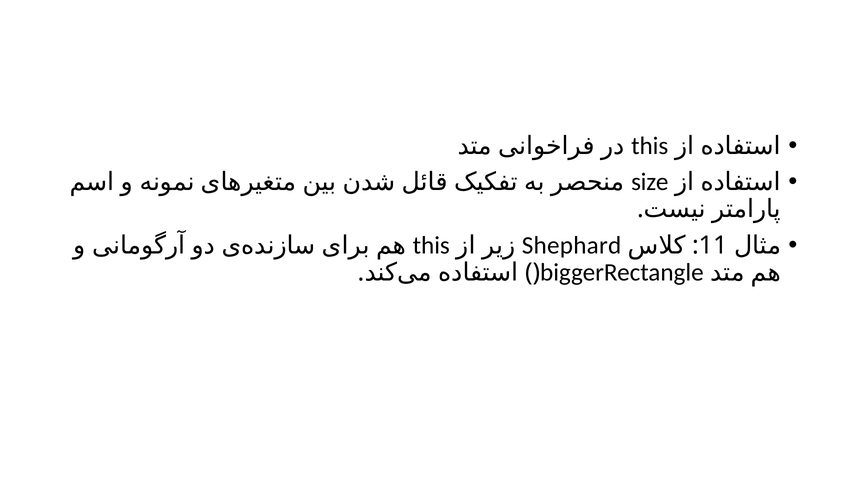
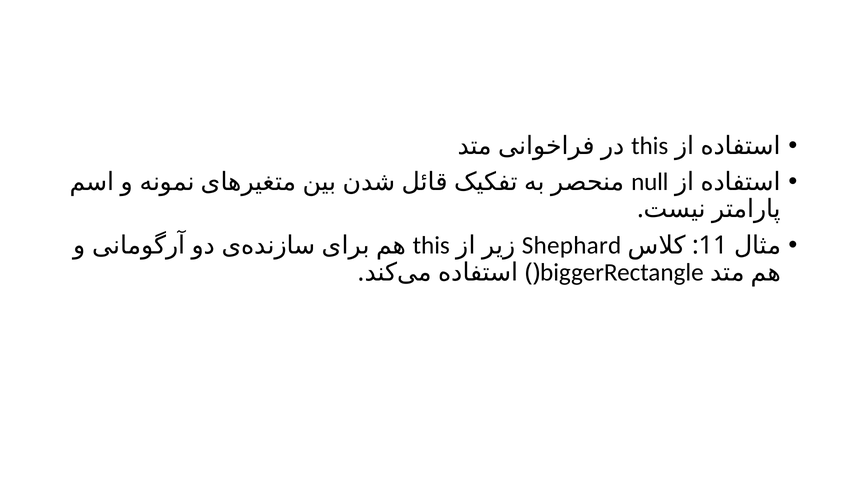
size: size -> null
